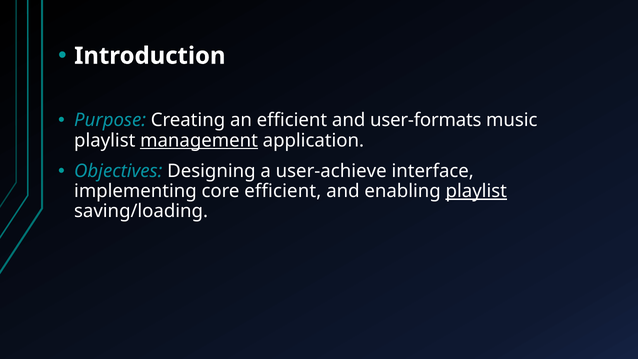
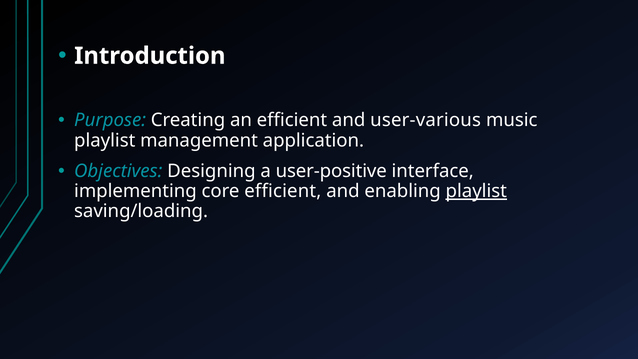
user-formats: user-formats -> user-various
management underline: present -> none
user-achieve: user-achieve -> user-positive
